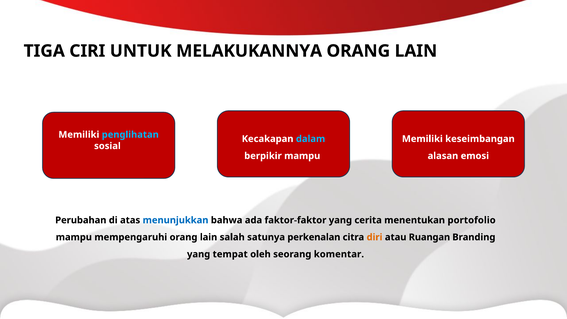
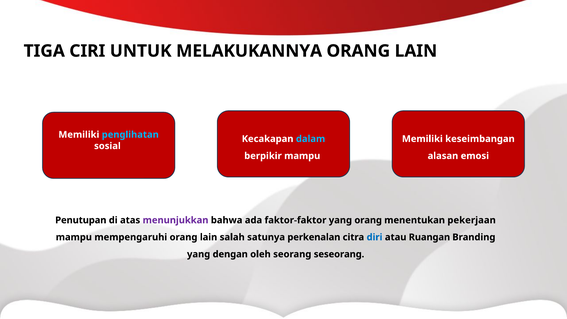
Perubahan: Perubahan -> Penutupan
menunjukkan colour: blue -> purple
yang cerita: cerita -> orang
portofolio: portofolio -> pekerjaan
diri colour: orange -> blue
tempat: tempat -> dengan
komentar: komentar -> seseorang
